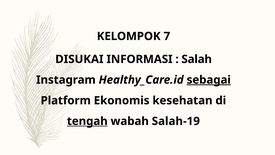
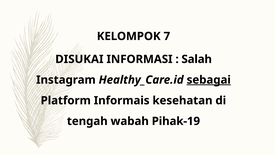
Ekonomis: Ekonomis -> Informais
tengah underline: present -> none
Salah-19: Salah-19 -> Pihak-19
